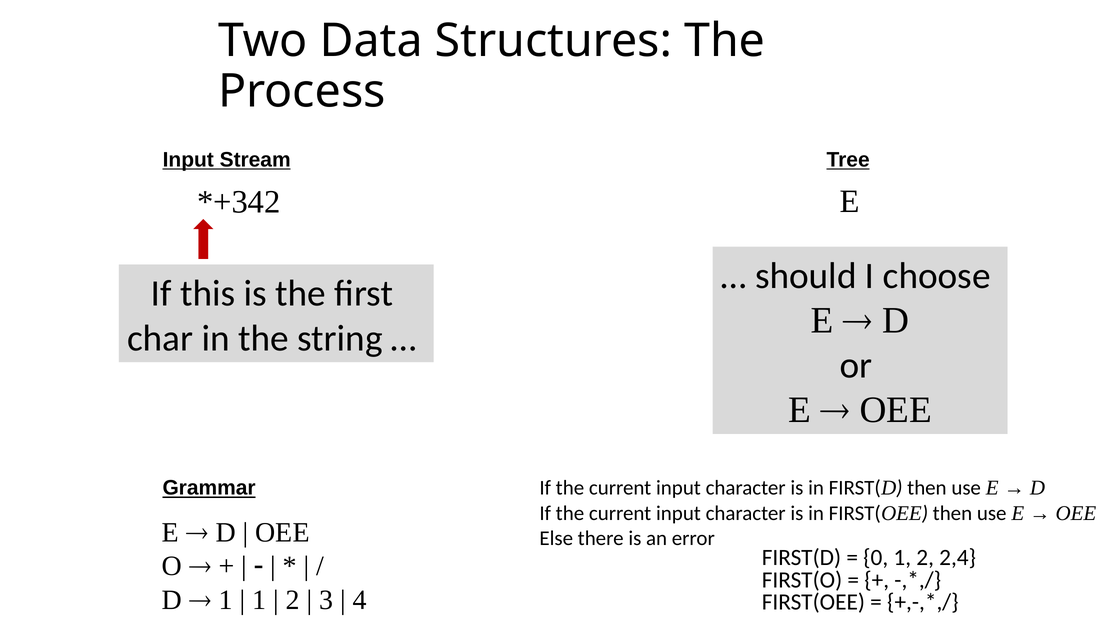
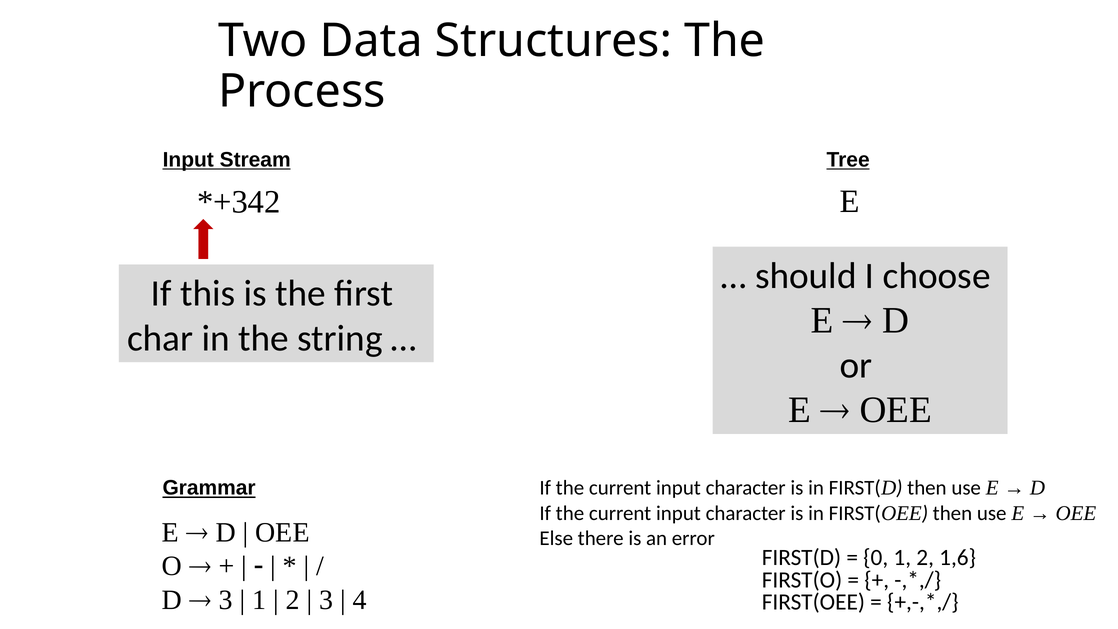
2,4: 2,4 -> 1,6
1 at (226, 600): 1 -> 3
